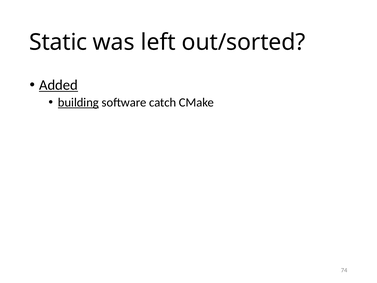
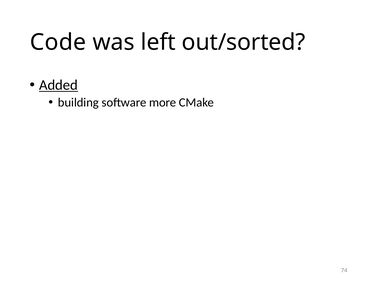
Static: Static -> Code
building underline: present -> none
catch: catch -> more
